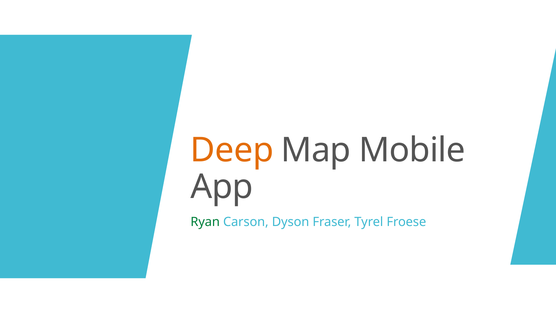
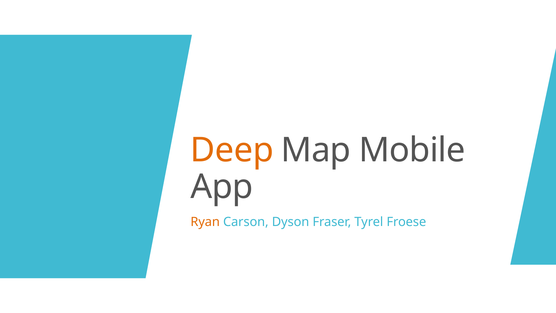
Ryan colour: green -> orange
